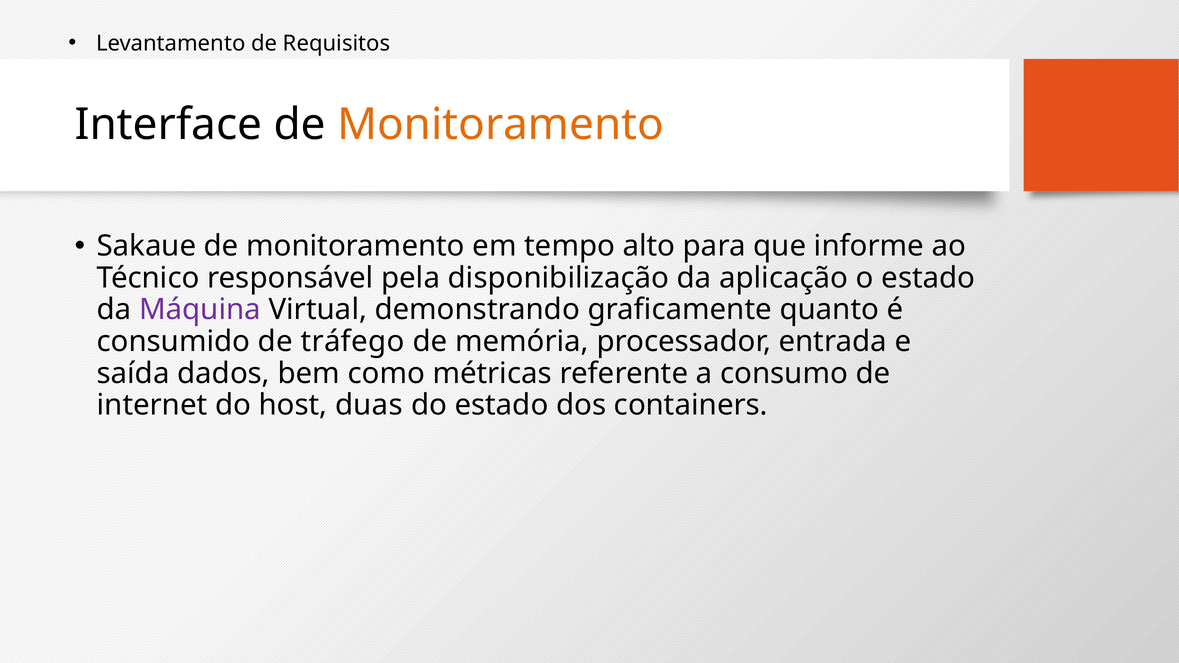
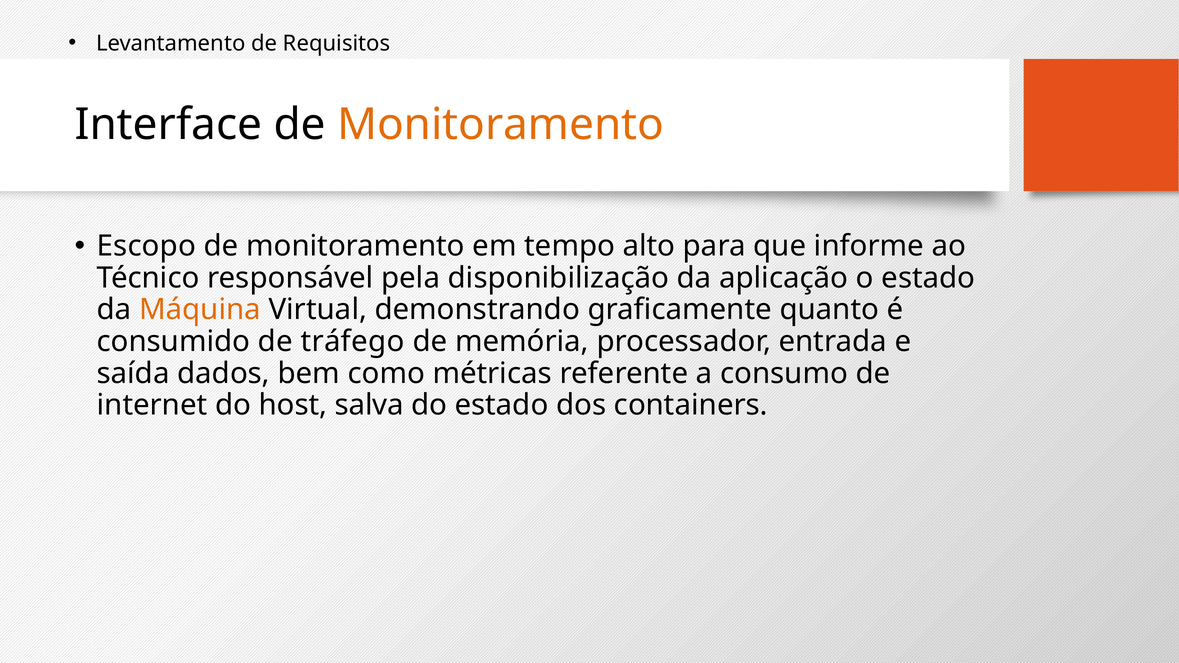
Sakaue: Sakaue -> Escopo
Máquina colour: purple -> orange
duas: duas -> salva
